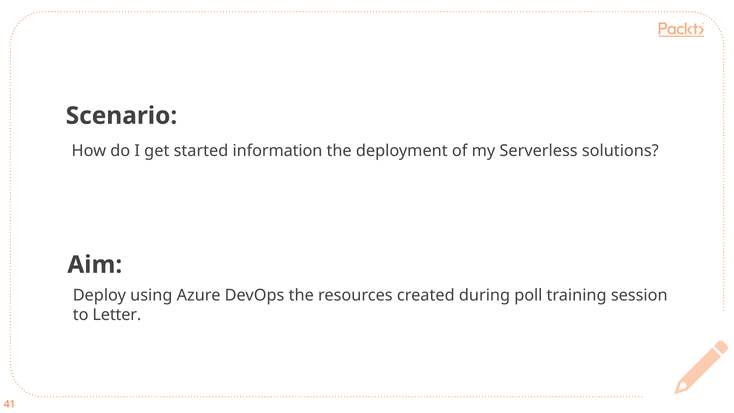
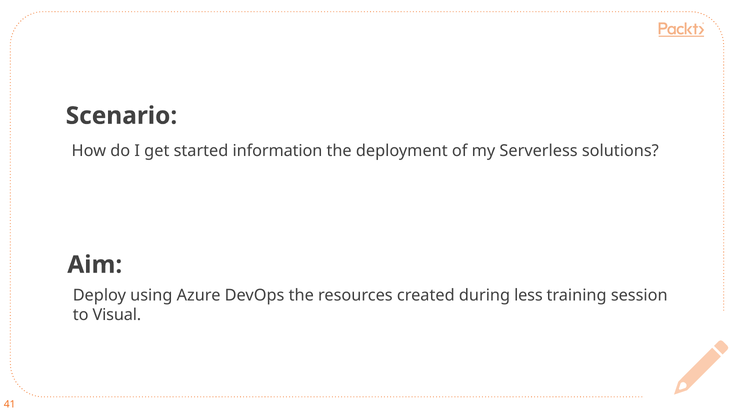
poll: poll -> less
Letter: Letter -> Visual
